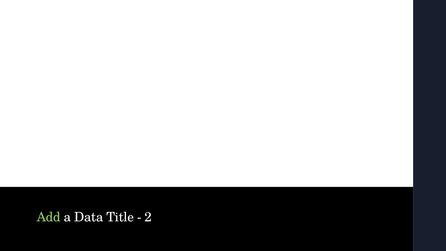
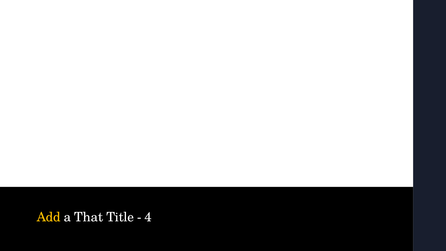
Add colour: light green -> yellow
Data: Data -> That
2: 2 -> 4
